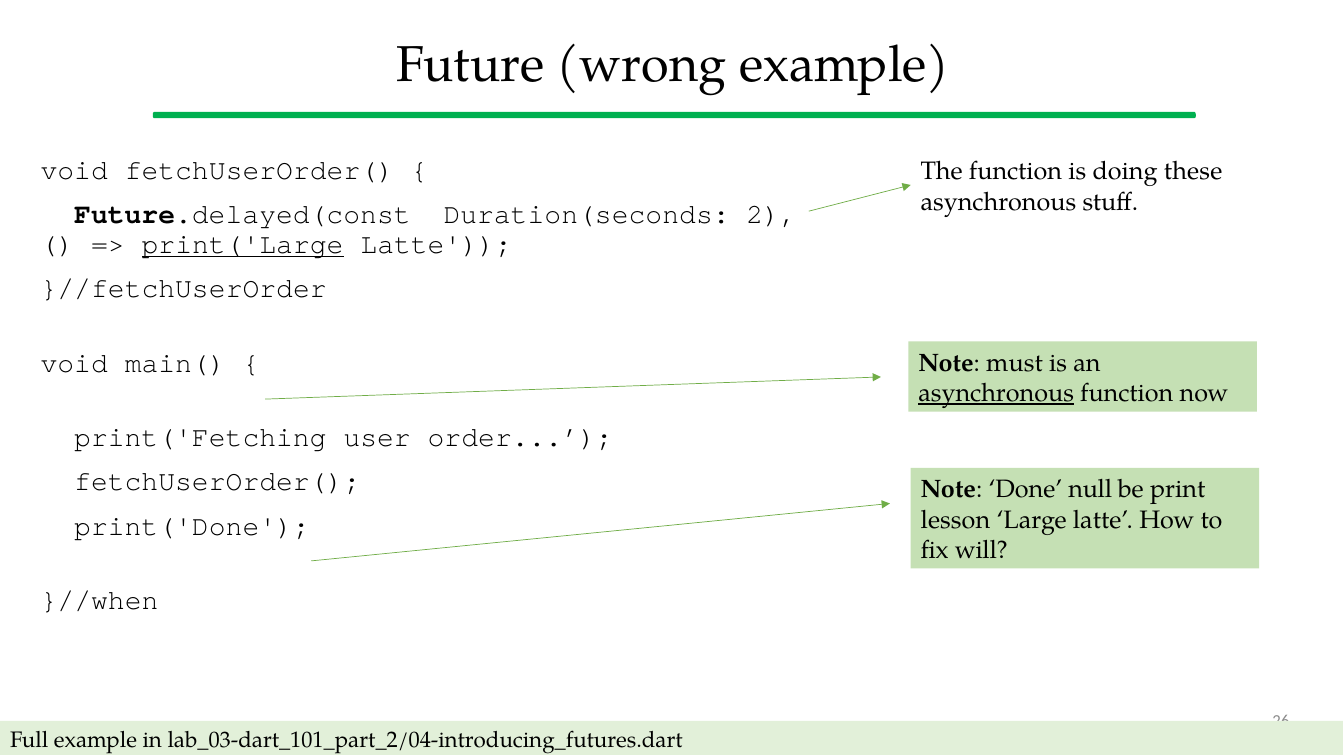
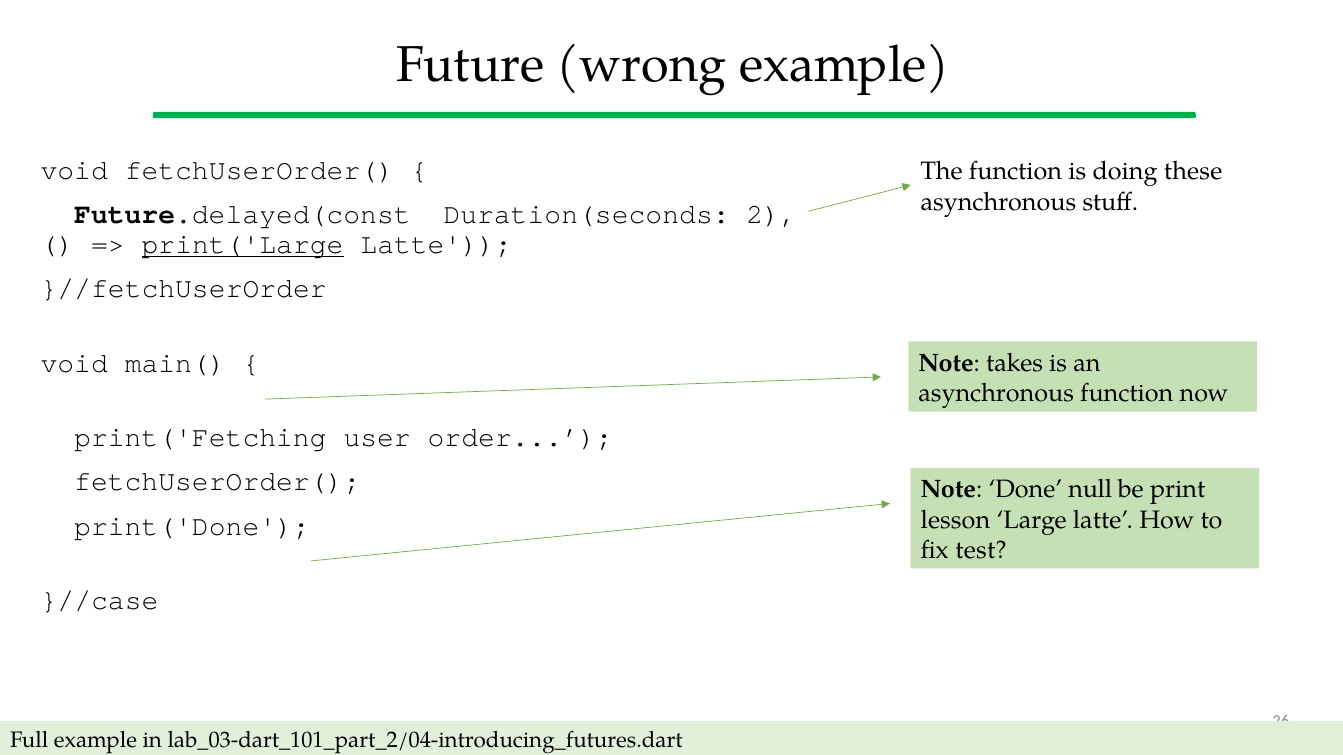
must: must -> takes
asynchronous at (996, 394) underline: present -> none
will: will -> test
}//when: }//when -> }//case
